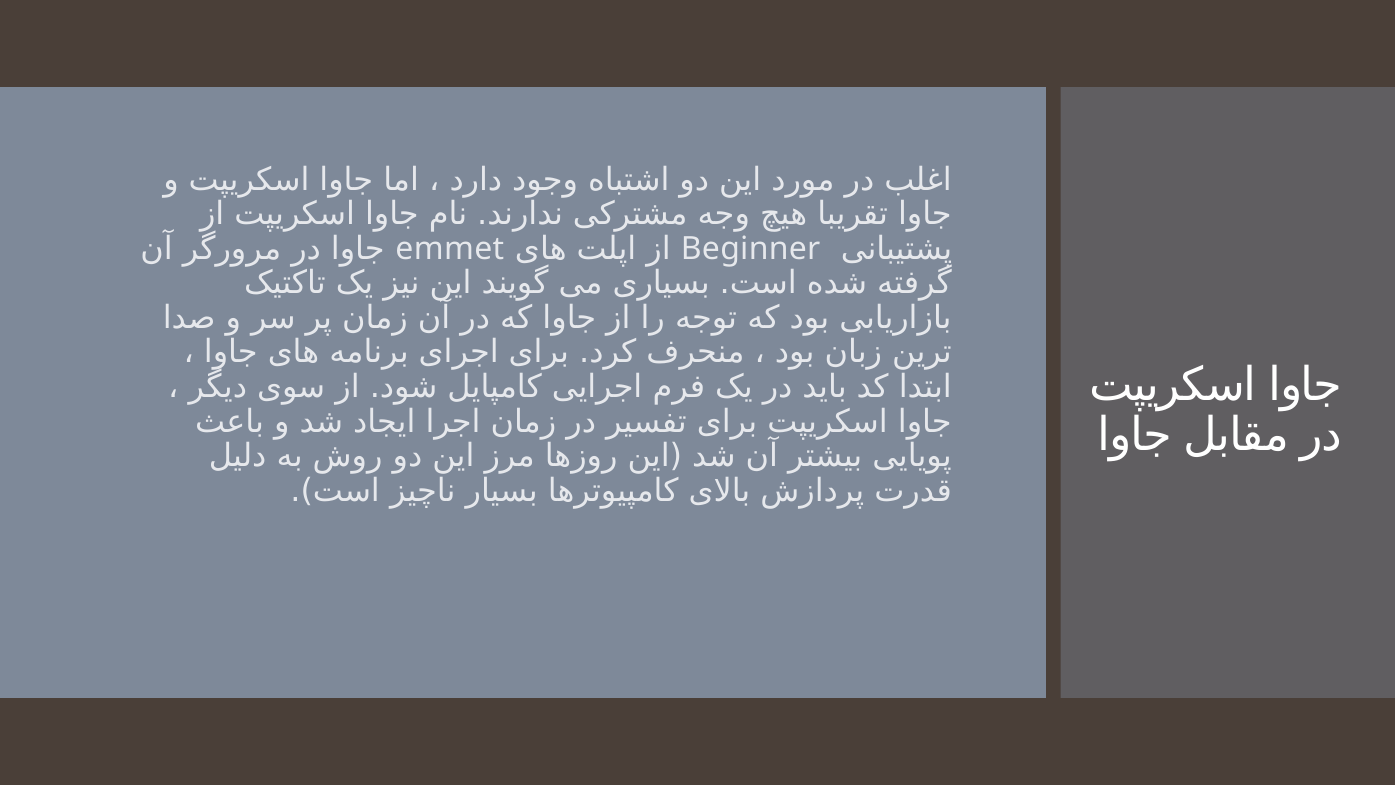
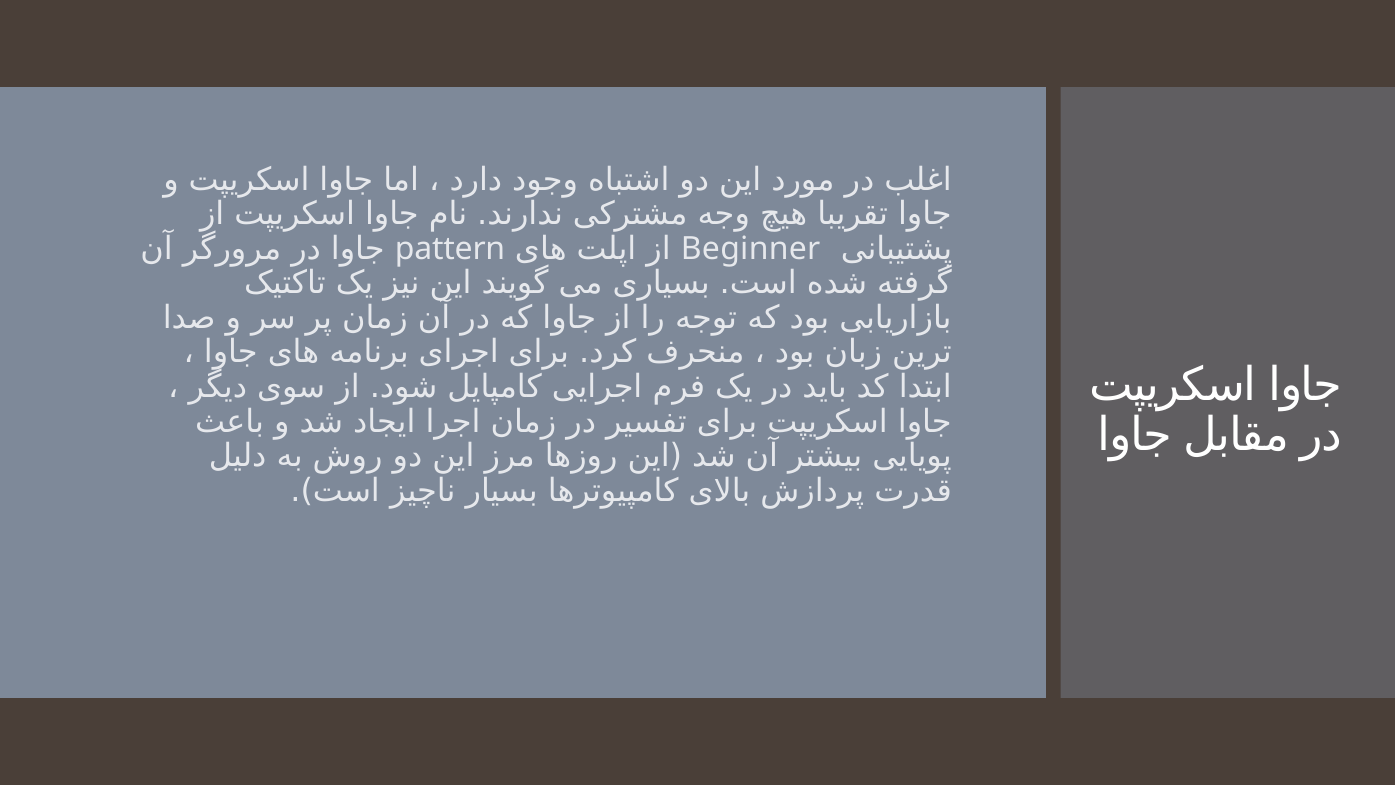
emmet: emmet -> pattern
